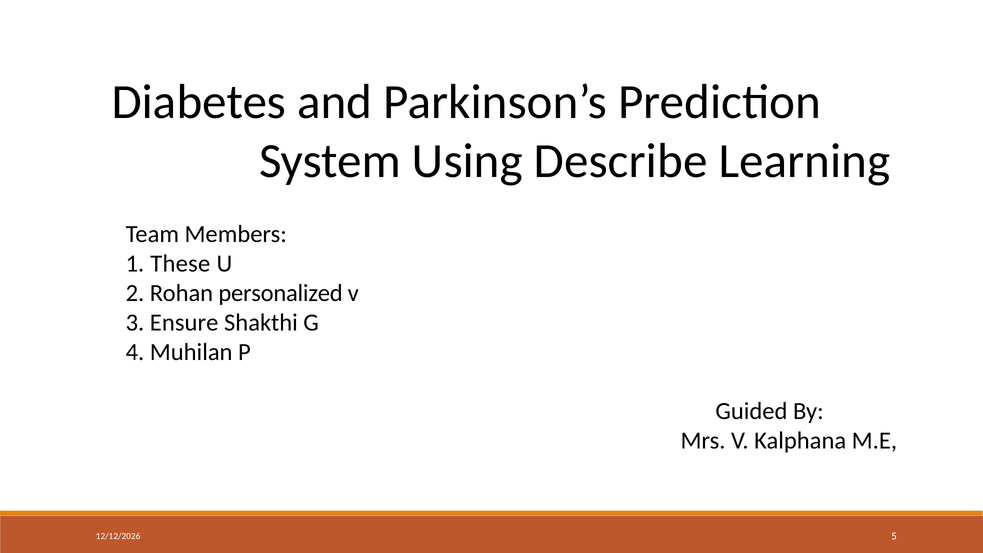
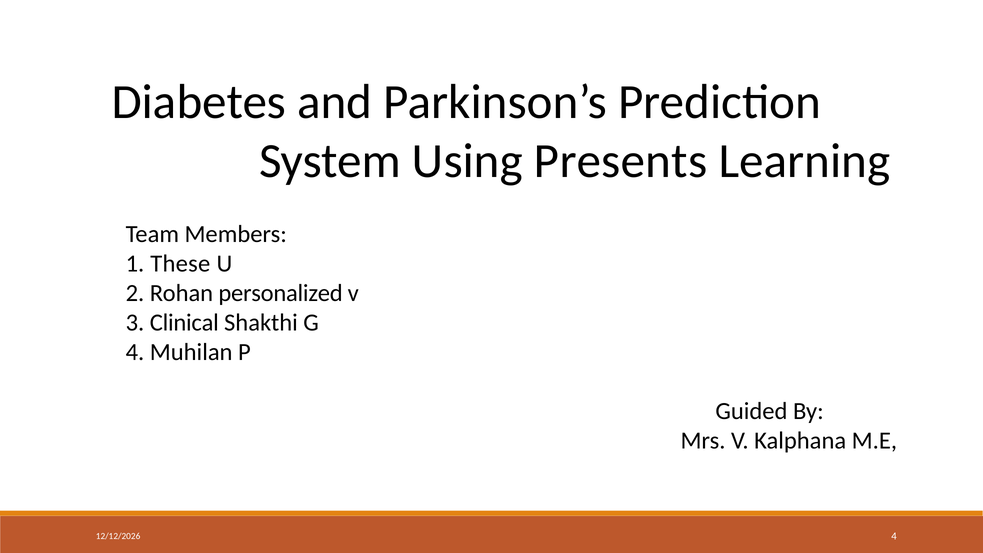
Describe: Describe -> Presents
Ensure: Ensure -> Clinical
5 at (894, 536): 5 -> 4
